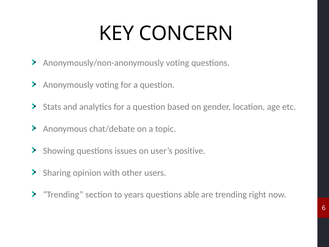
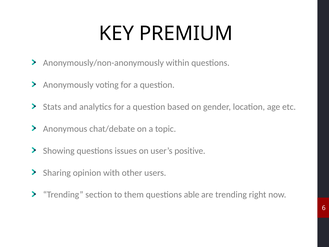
CONCERN: CONCERN -> PREMIUM
Anonymously/non-anonymously voting: voting -> within
years: years -> them
